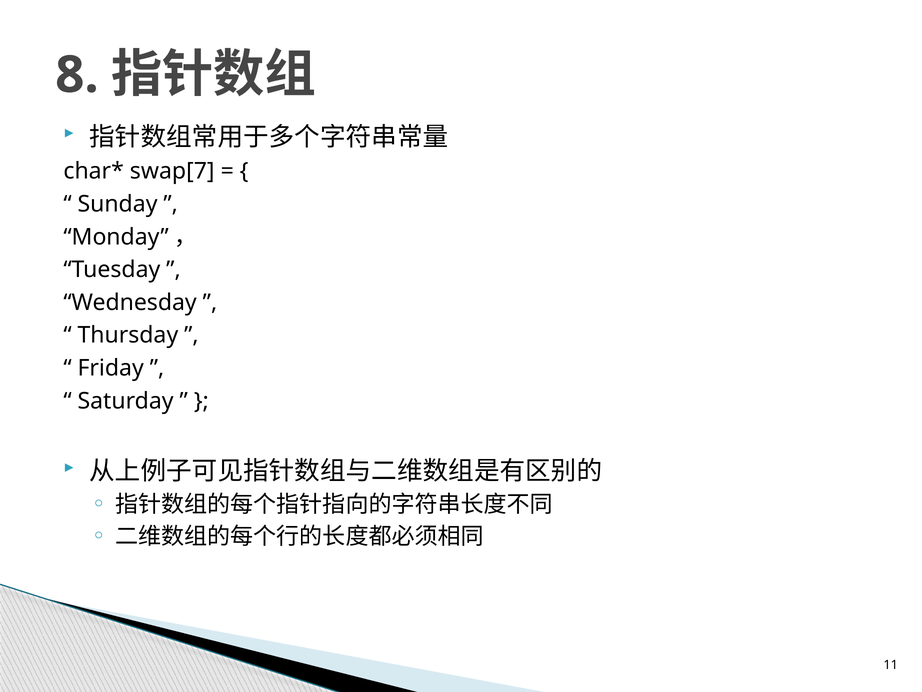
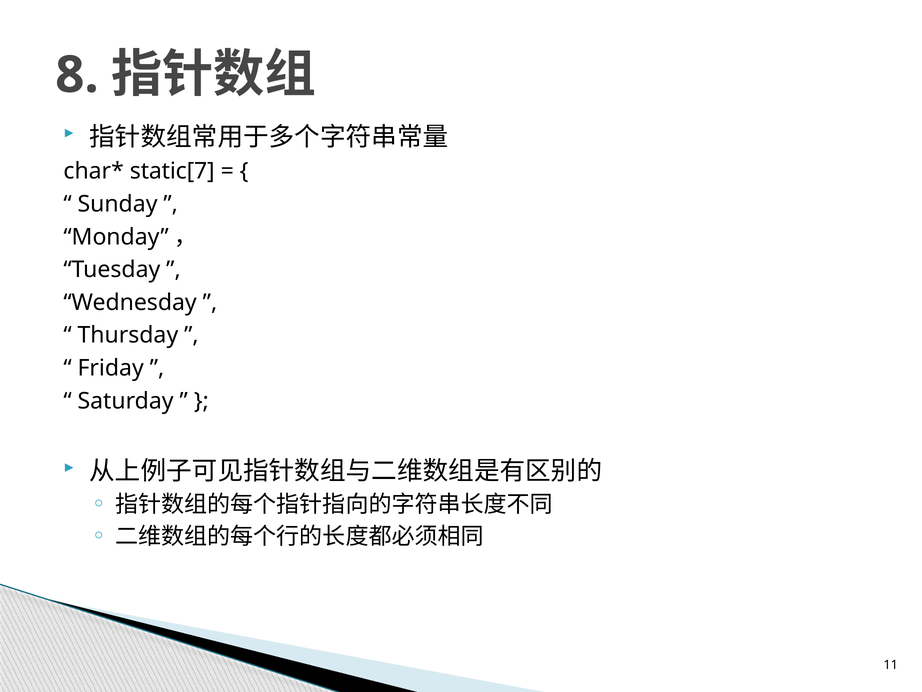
swap[7: swap[7 -> static[7
